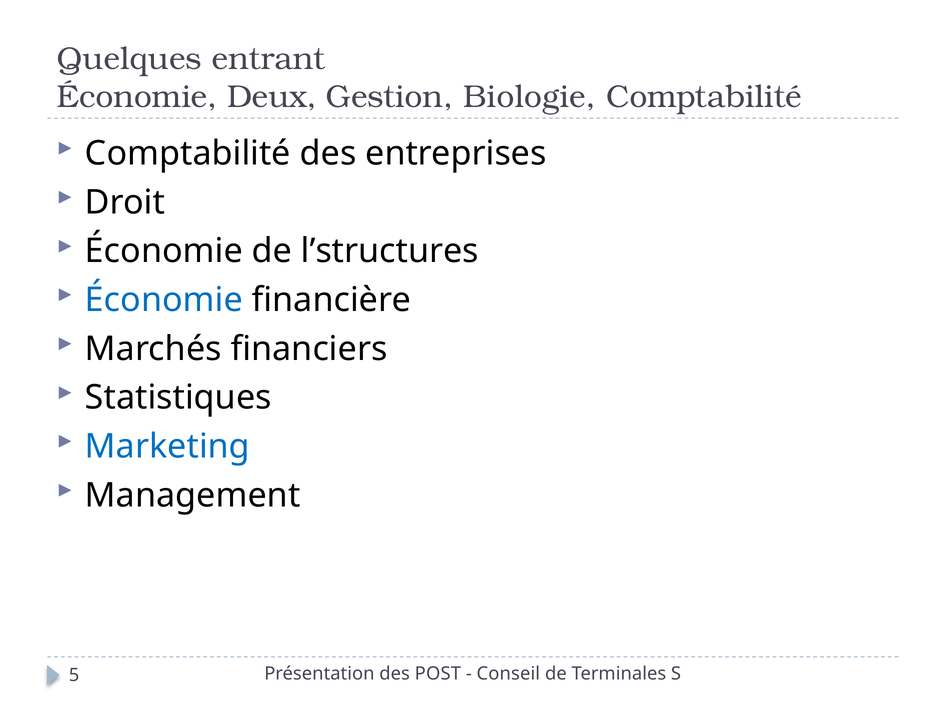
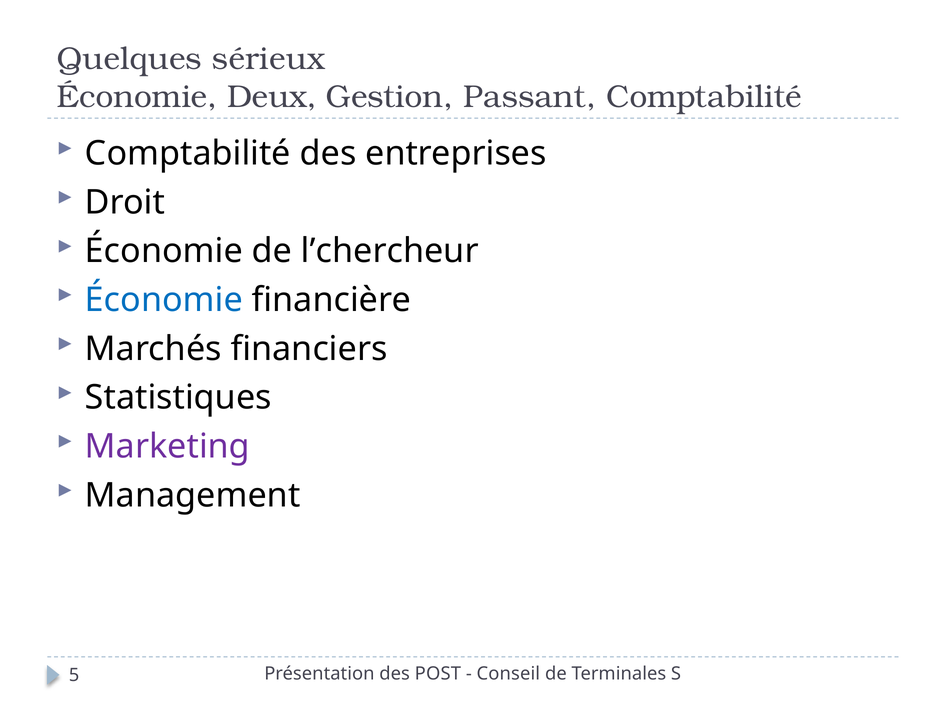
entrant: entrant -> sérieux
Biologie: Biologie -> Passant
l’structures: l’structures -> l’chercheur
Marketing colour: blue -> purple
